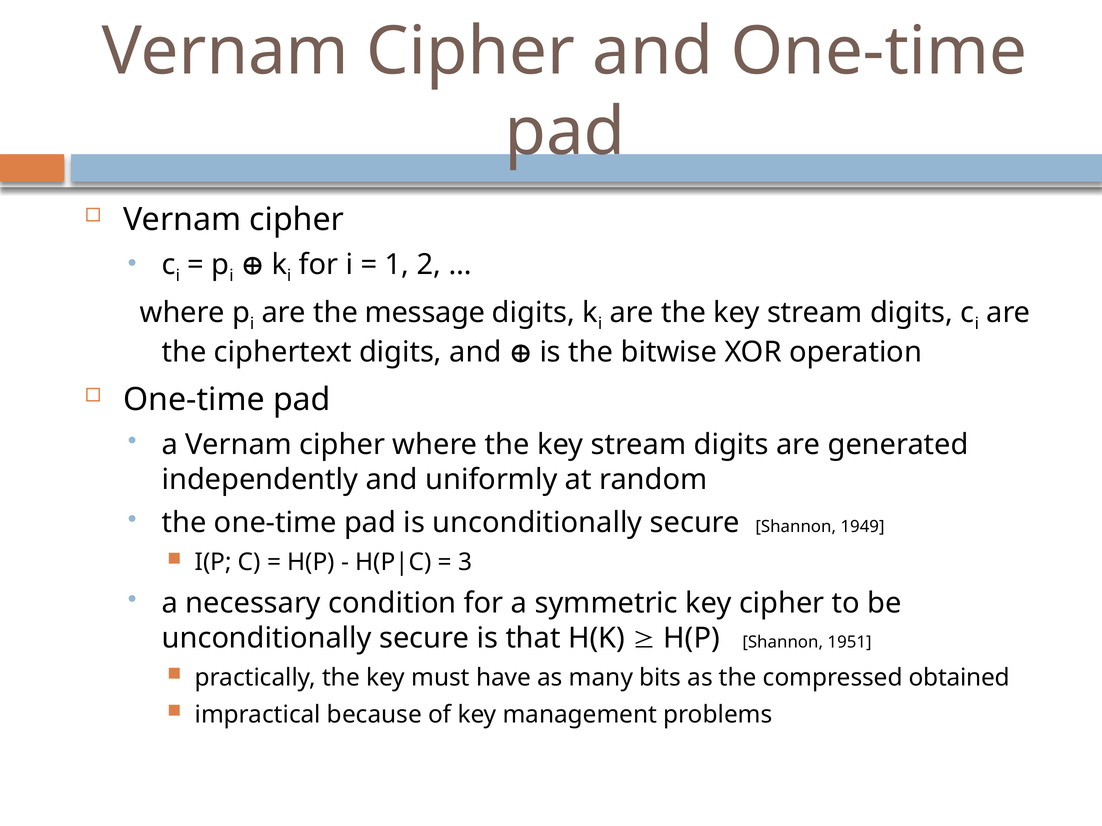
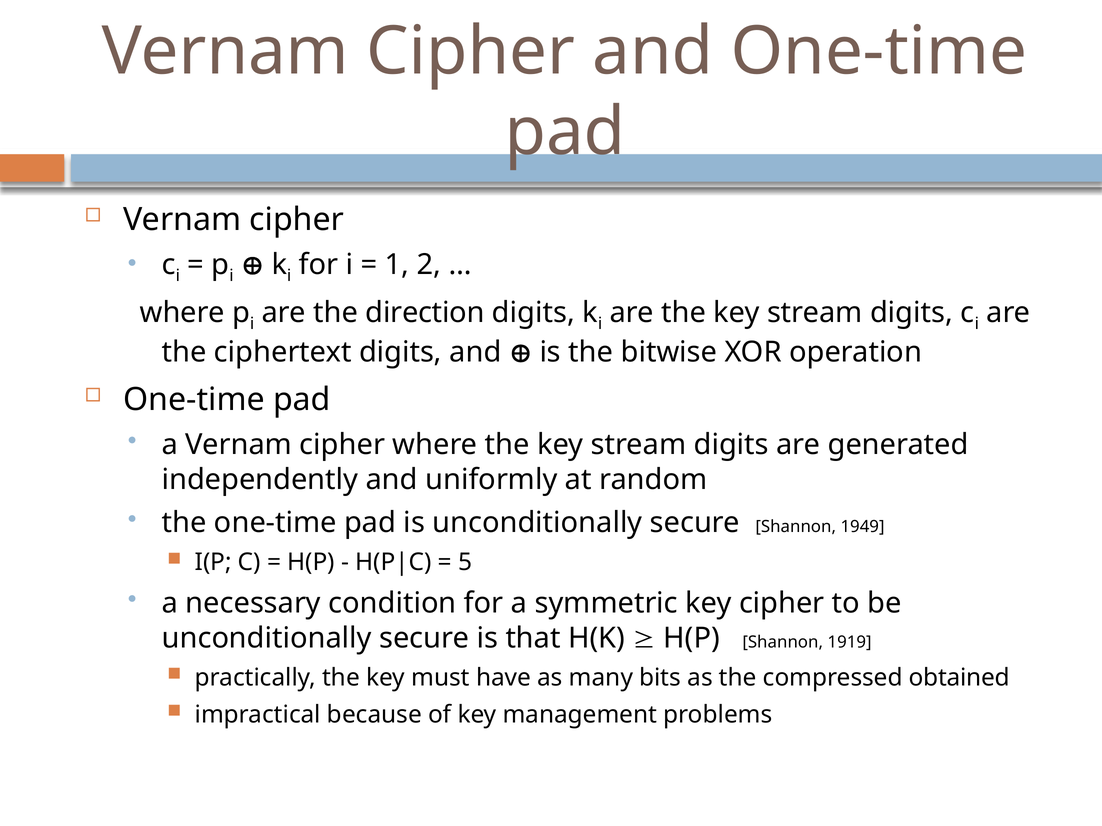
message: message -> direction
3: 3 -> 5
1951: 1951 -> 1919
